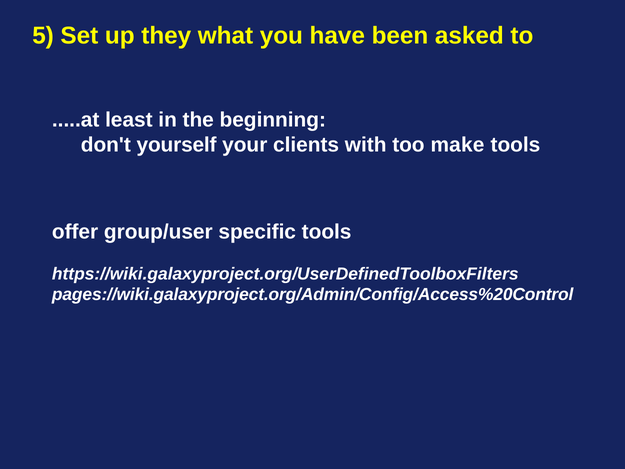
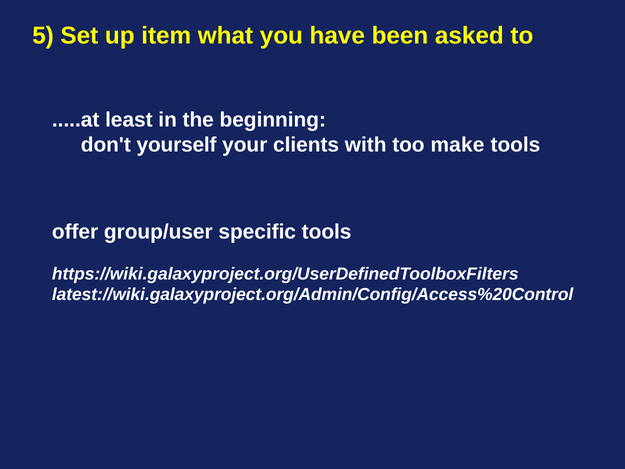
they: they -> item
pages://wiki.galaxyproject.org/Admin/Config/Access%20Control: pages://wiki.galaxyproject.org/Admin/Config/Access%20Control -> latest://wiki.galaxyproject.org/Admin/Config/Access%20Control
